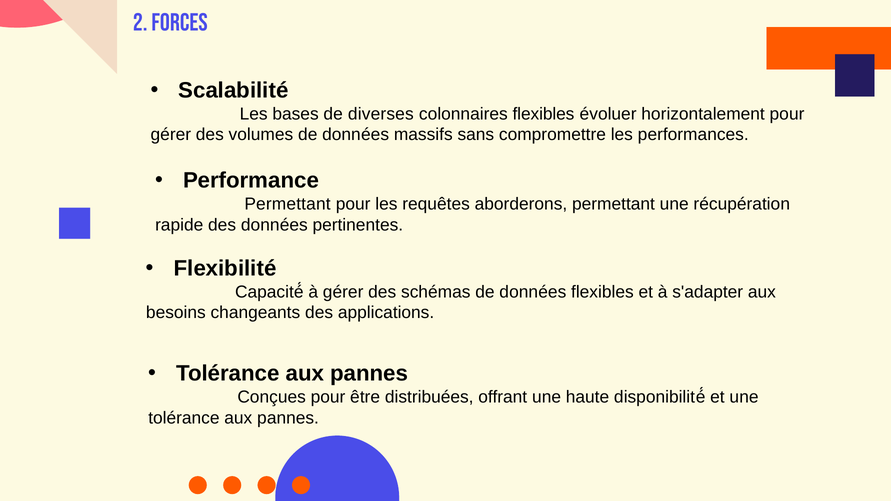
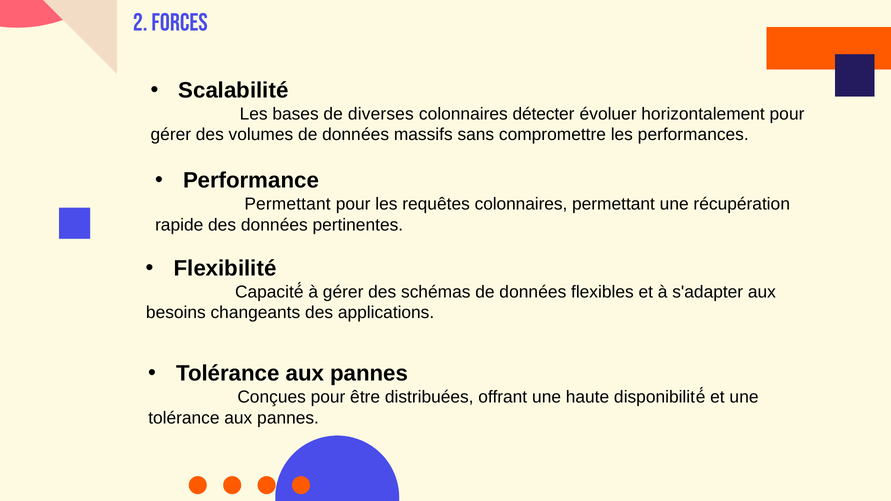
colonnaires flexibles: flexibles -> détecter
requêtes aborderons: aborderons -> colonnaires
